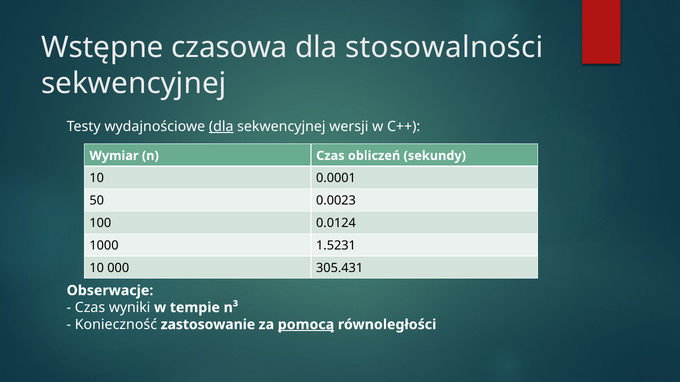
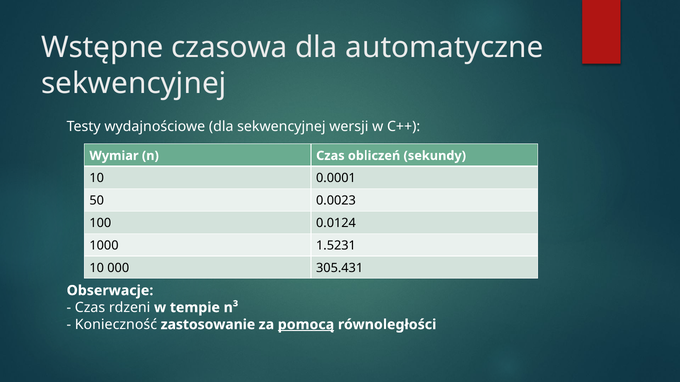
stosowalności: stosowalności -> automatyczne
dla at (221, 127) underline: present -> none
wyniki: wyniki -> rdzeni
